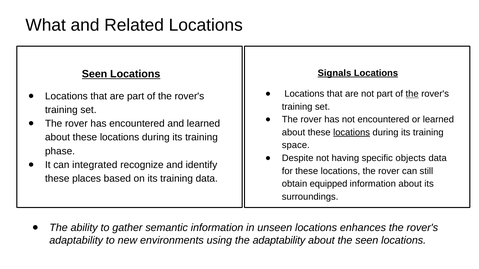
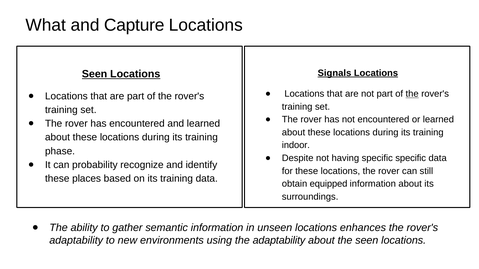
Related: Related -> Capture
locations at (352, 133) underline: present -> none
space: space -> indoor
specific objects: objects -> specific
integrated: integrated -> probability
